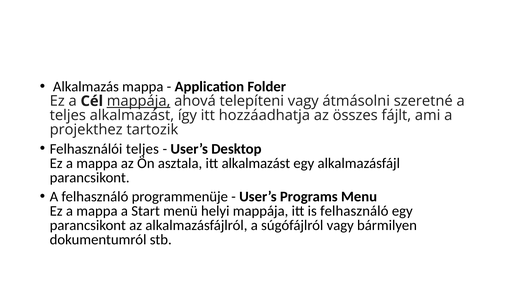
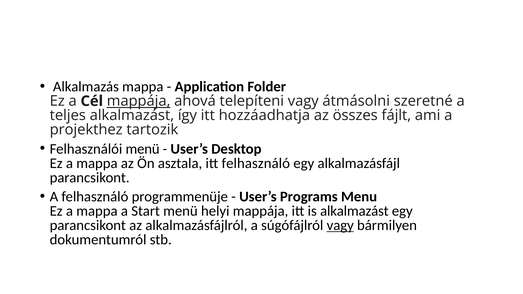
Felhasználói teljes: teljes -> menü
itt alkalmazást: alkalmazást -> felhasználó
is felhasználó: felhasználó -> alkalmazást
vagy at (340, 225) underline: none -> present
